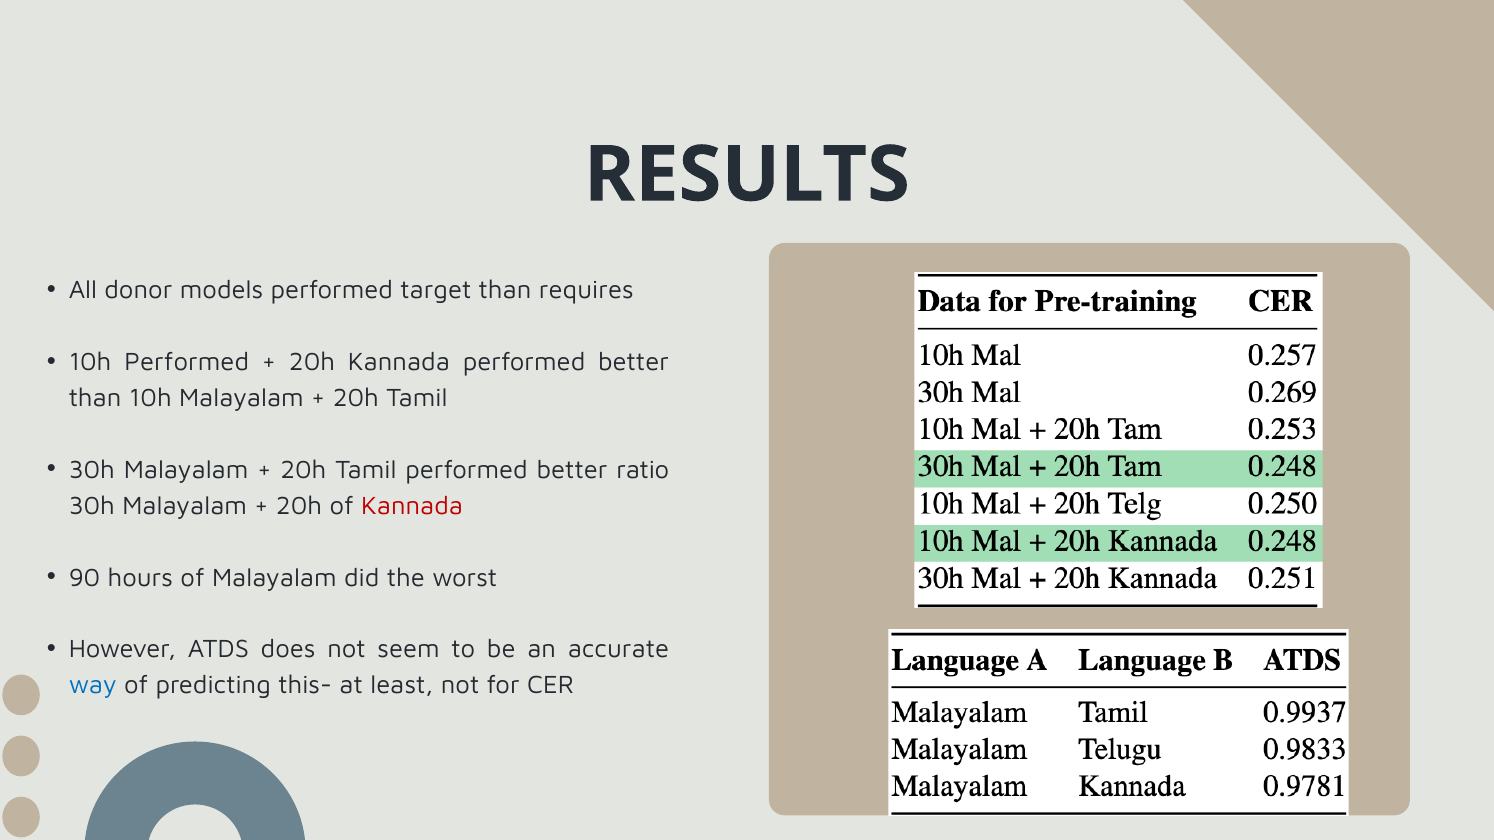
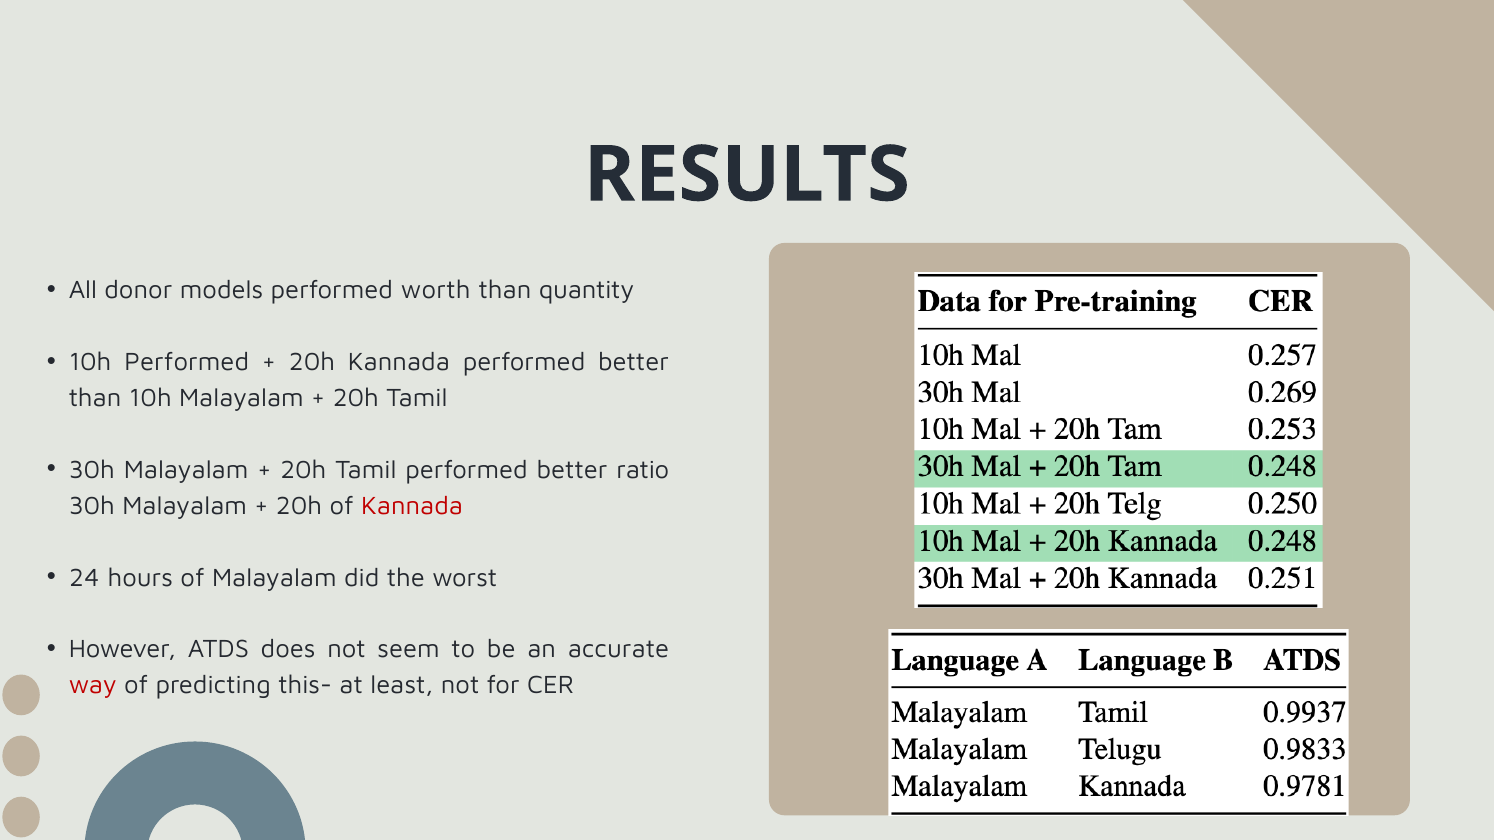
target: target -> worth
requires: requires -> quantity
90: 90 -> 24
way colour: blue -> red
